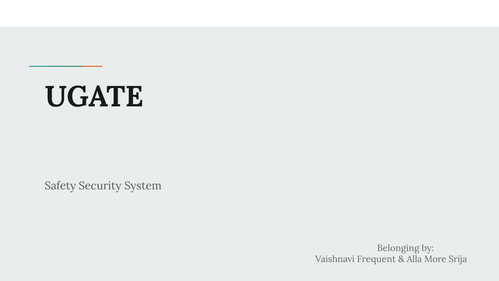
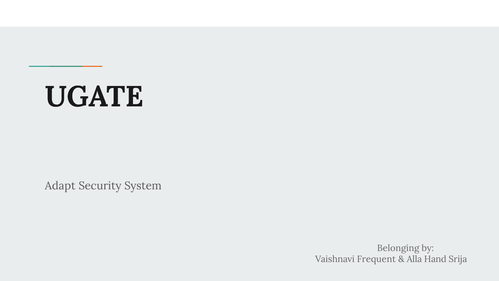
Safety: Safety -> Adapt
More: More -> Hand
